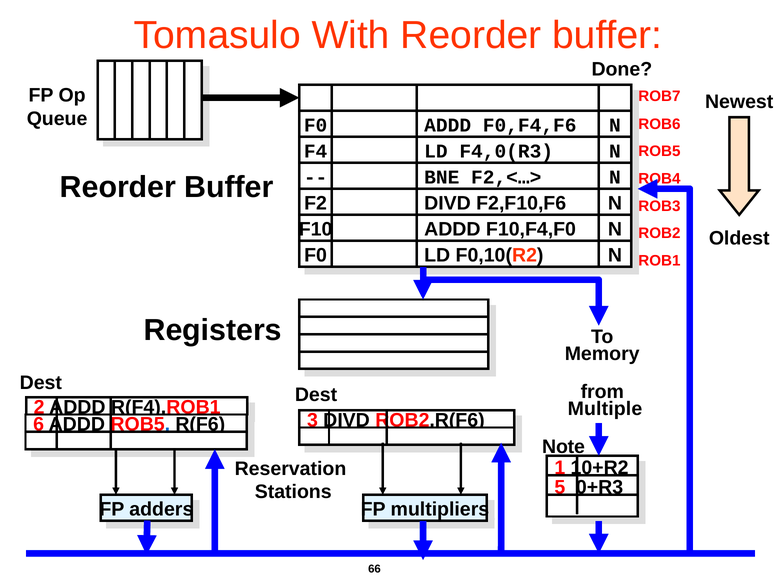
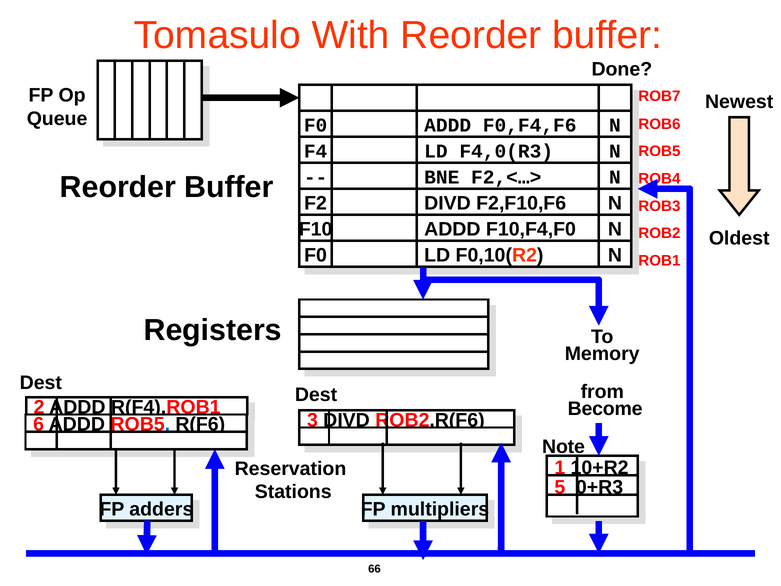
Multiple: Multiple -> Become
